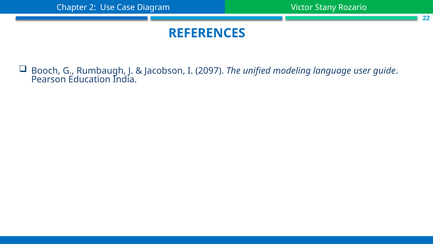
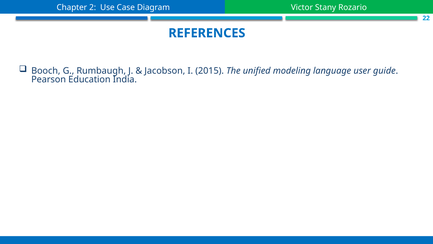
2097: 2097 -> 2015
